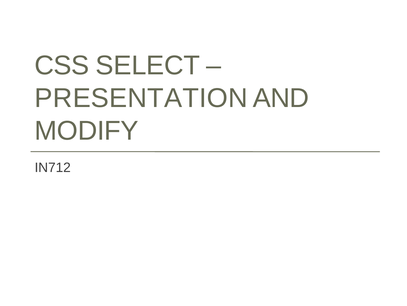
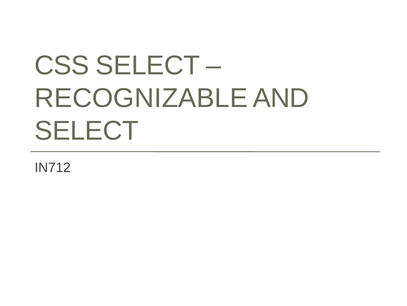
PRESENTATION: PRESENTATION -> RECOGNIZABLE
MODIFY at (87, 130): MODIFY -> SELECT
